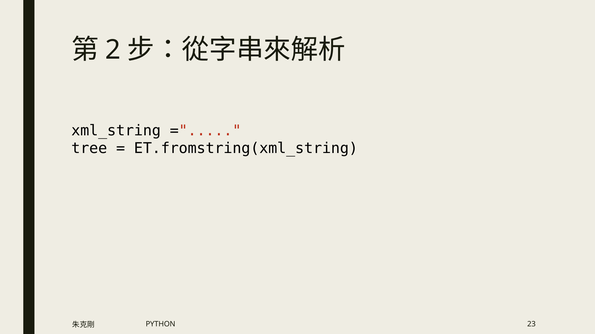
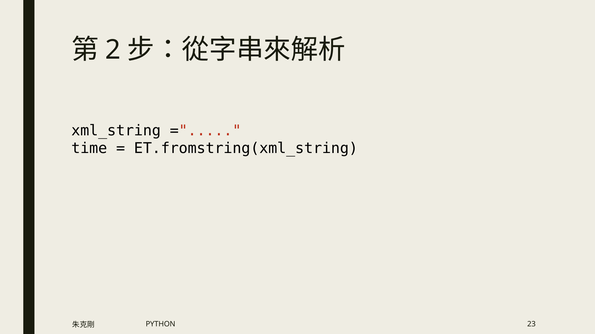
tree: tree -> time
